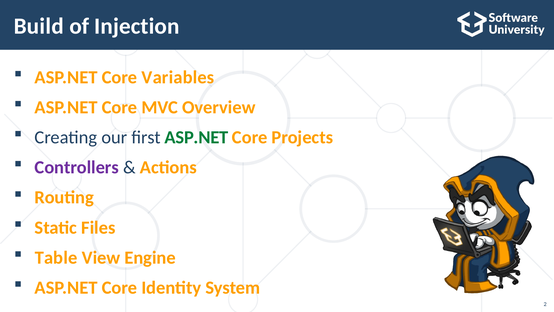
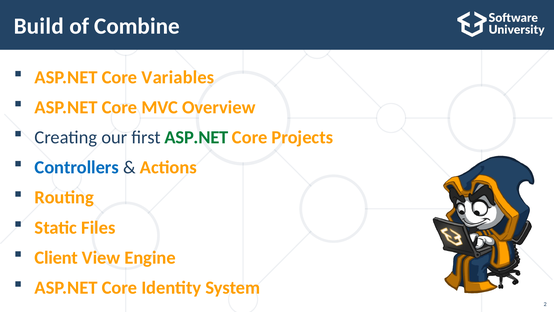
Injection: Injection -> Combine
Controllers colour: purple -> blue
Table: Table -> Client
